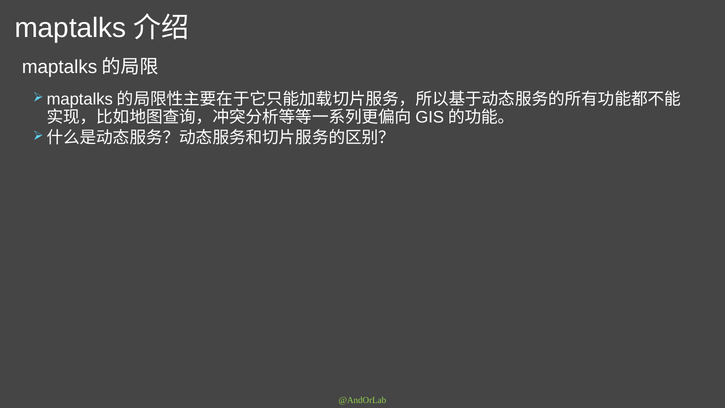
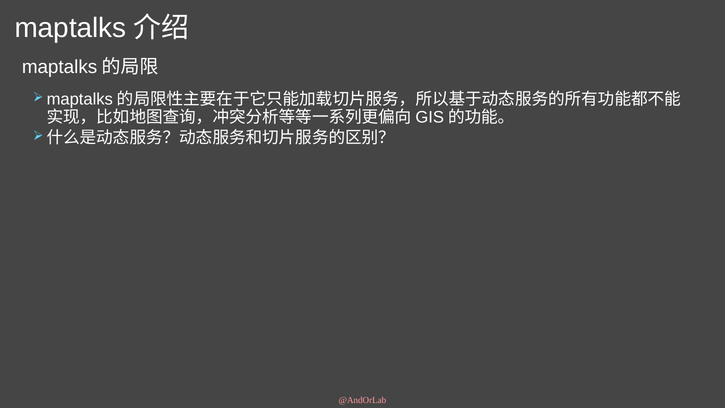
@AndOrLab colour: light green -> pink
